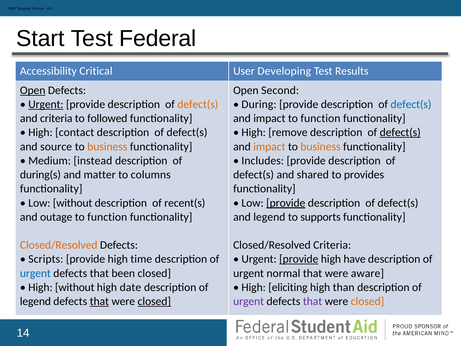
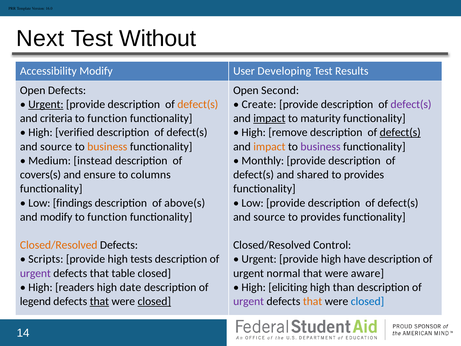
Start: Start -> Next
Federal: Federal -> Without
Accessibility Critical: Critical -> Modify
Open at (33, 90) underline: present -> none
During: During -> Create
defect(s at (411, 104) colour: blue -> purple
followed at (107, 118): followed -> function
impact at (269, 118) underline: none -> present
function at (320, 118): function -> maturity
contact: contact -> verified
business at (321, 146) colour: orange -> purple
Includes: Includes -> Monthly
during(s: during(s -> covers(s
matter: matter -> ensure
Low without: without -> findings
recent(s: recent(s -> above(s
provide at (286, 203) underline: present -> none
and outage: outage -> modify
legend at (269, 217): legend -> source
supports at (321, 217): supports -> provides
Closed/Resolved Criteria: Criteria -> Control
time: time -> tests
provide at (299, 259) underline: present -> none
urgent at (35, 273) colour: blue -> purple
been: been -> table
High without: without -> readers
that at (313, 301) colour: purple -> orange
closed at (367, 301) colour: orange -> blue
